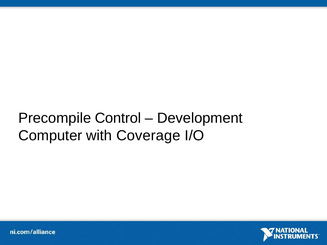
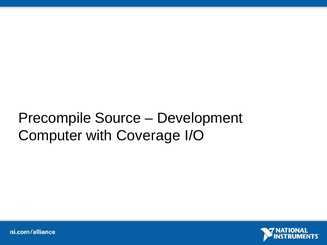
Control: Control -> Source
